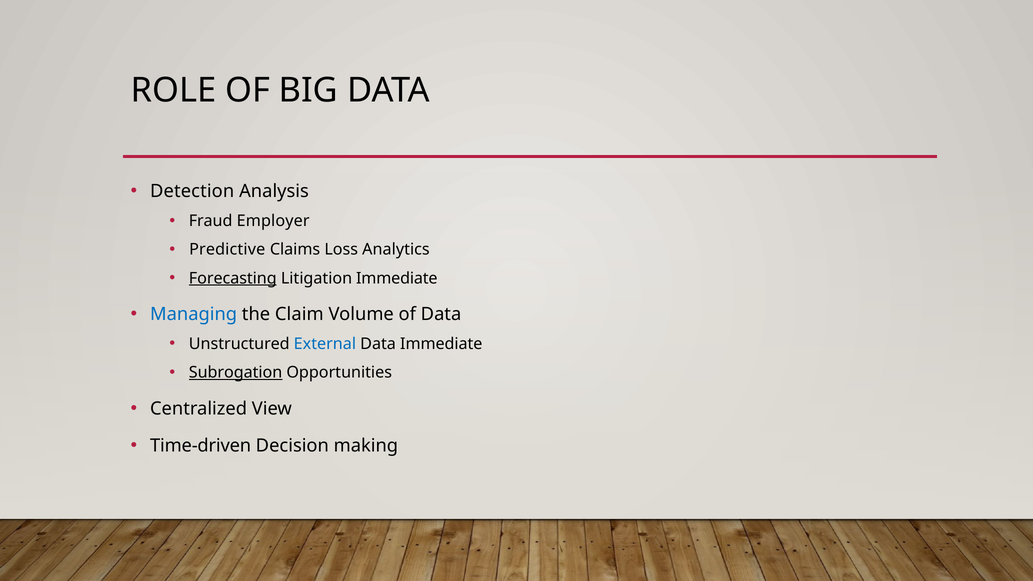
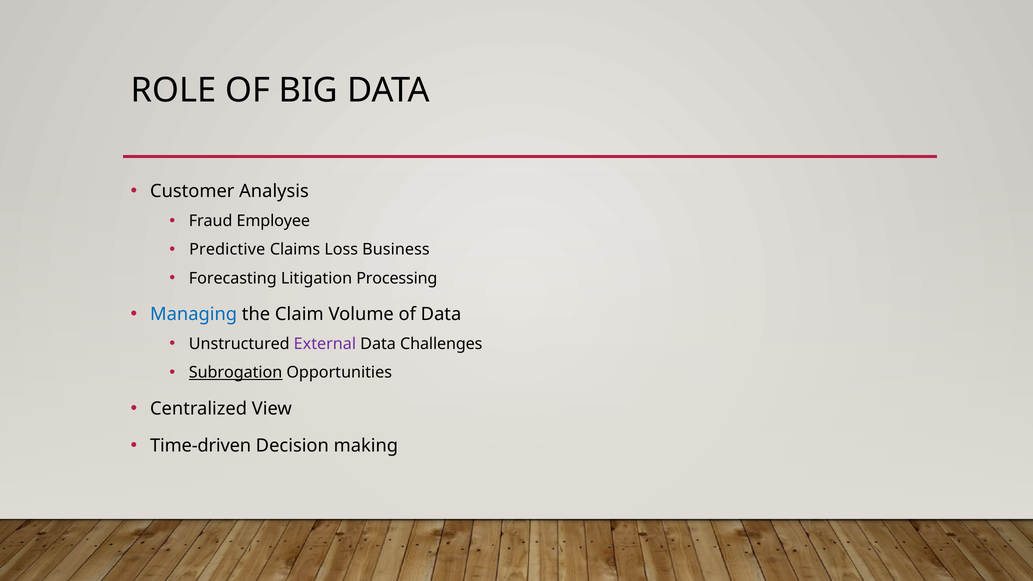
Detection: Detection -> Customer
Employer: Employer -> Employee
Analytics: Analytics -> Business
Forecasting underline: present -> none
Litigation Immediate: Immediate -> Processing
External colour: blue -> purple
Data Immediate: Immediate -> Challenges
